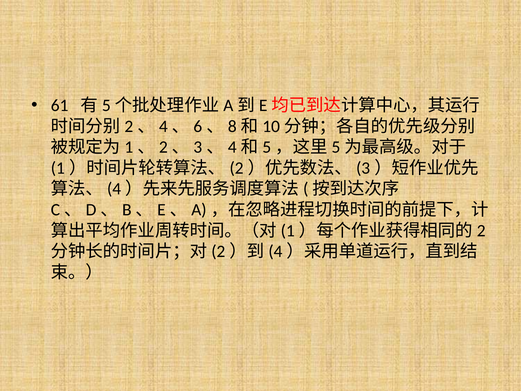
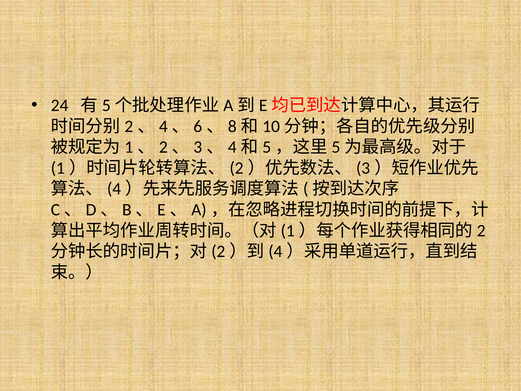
61: 61 -> 24
